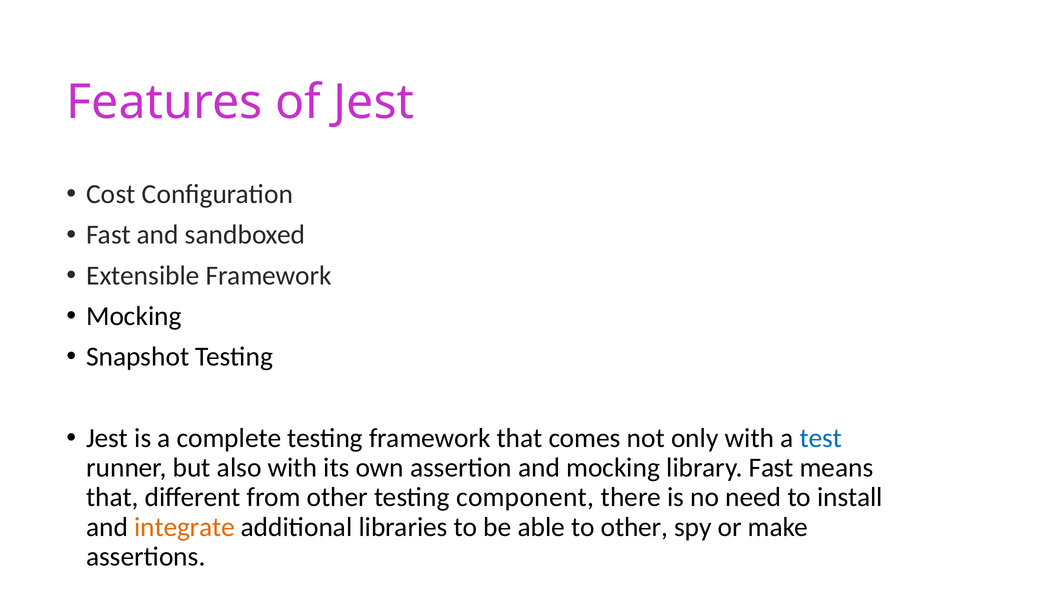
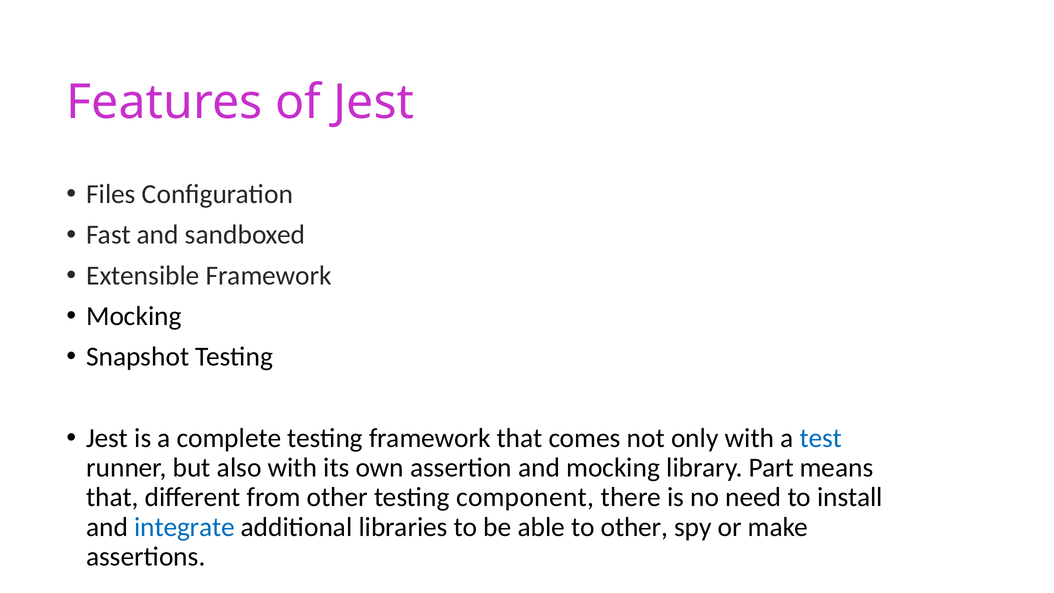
Cost: Cost -> Files
library Fast: Fast -> Part
integrate colour: orange -> blue
